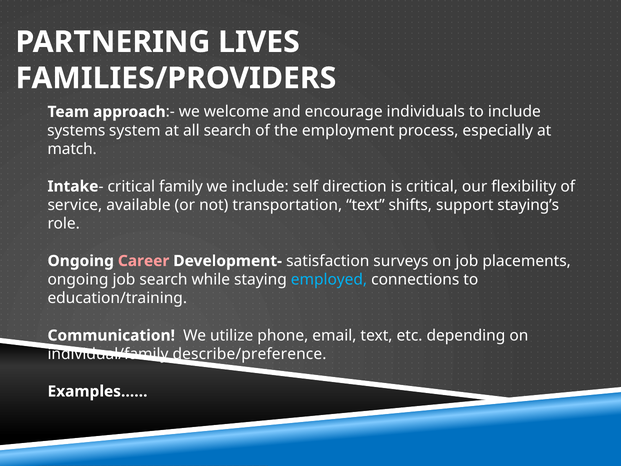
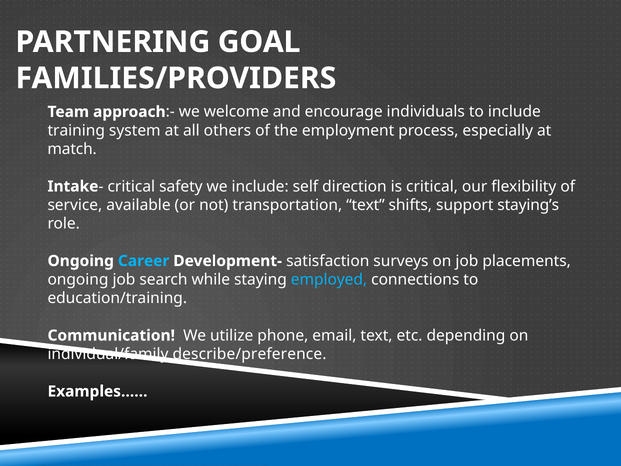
LIVES: LIVES -> GOAL
systems: systems -> training
all search: search -> others
family: family -> safety
Career colour: pink -> light blue
